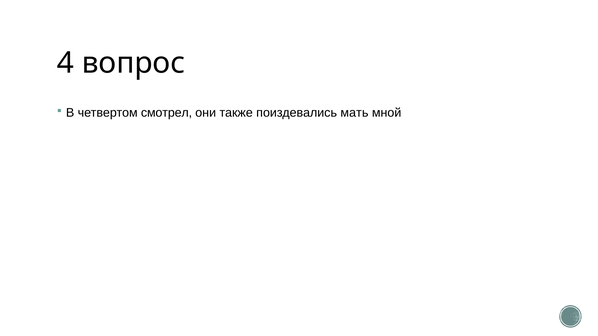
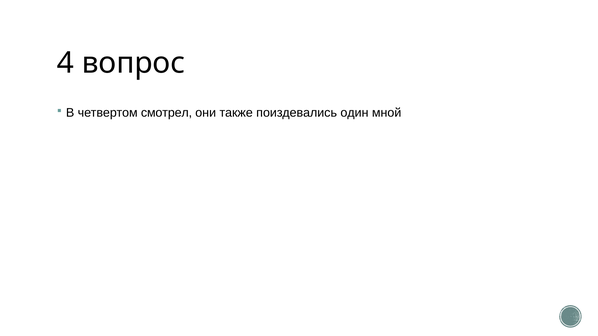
мать: мать -> один
